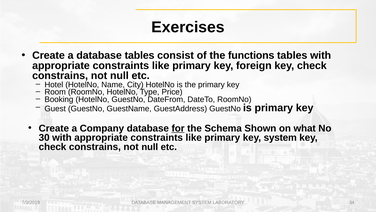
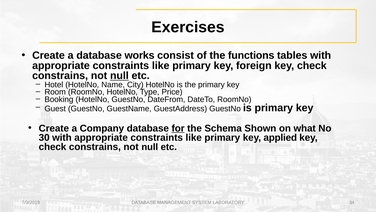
database tables: tables -> works
null at (119, 75) underline: none -> present
key system: system -> applied
